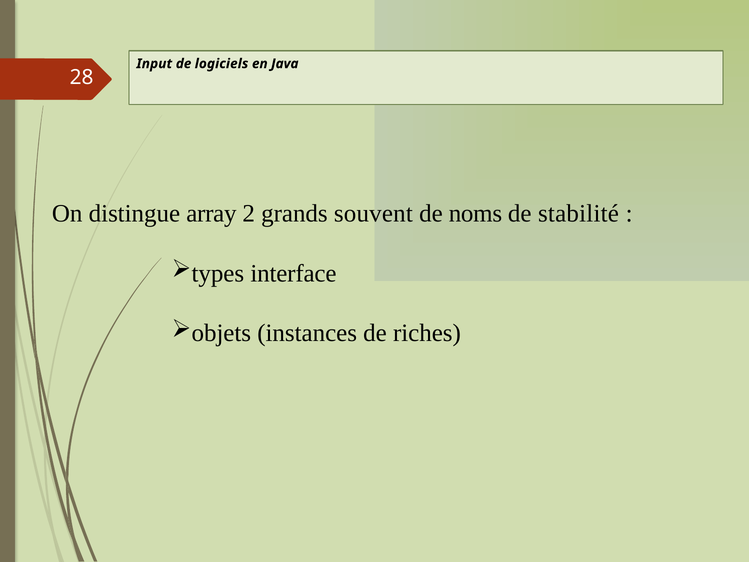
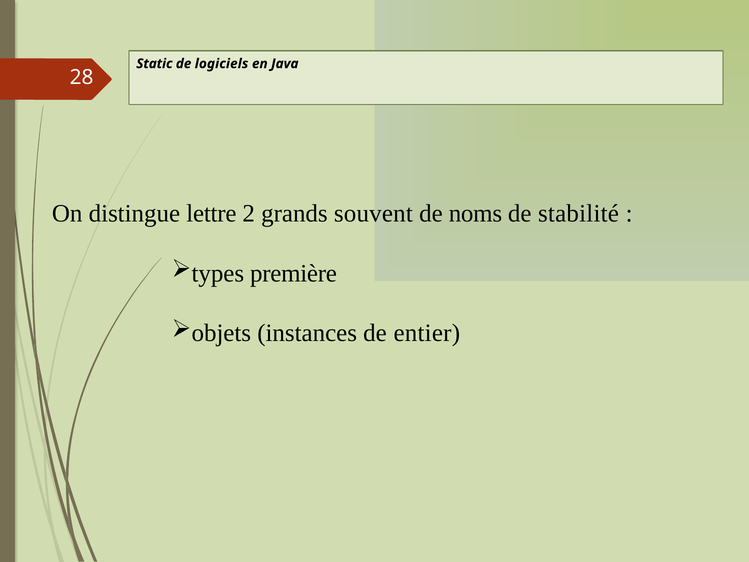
Input: Input -> Static
array: array -> lettre
interface: interface -> première
riches: riches -> entier
